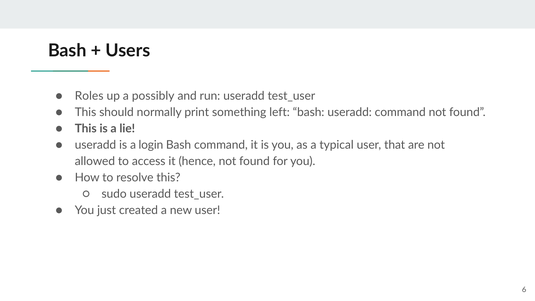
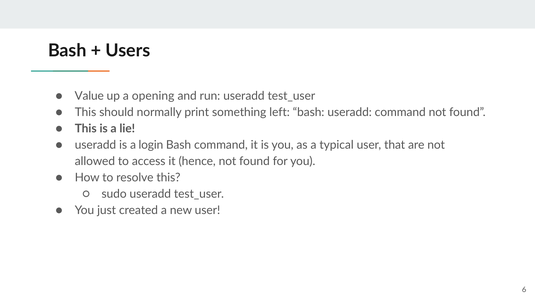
Roles: Roles -> Value
possibly: possibly -> opening
